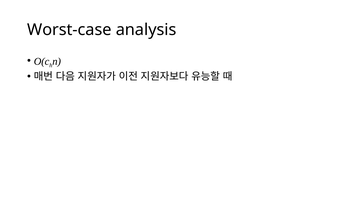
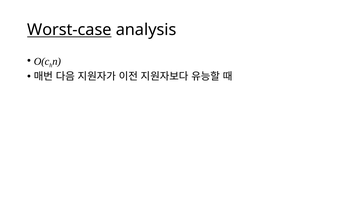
Worst-case underline: none -> present
